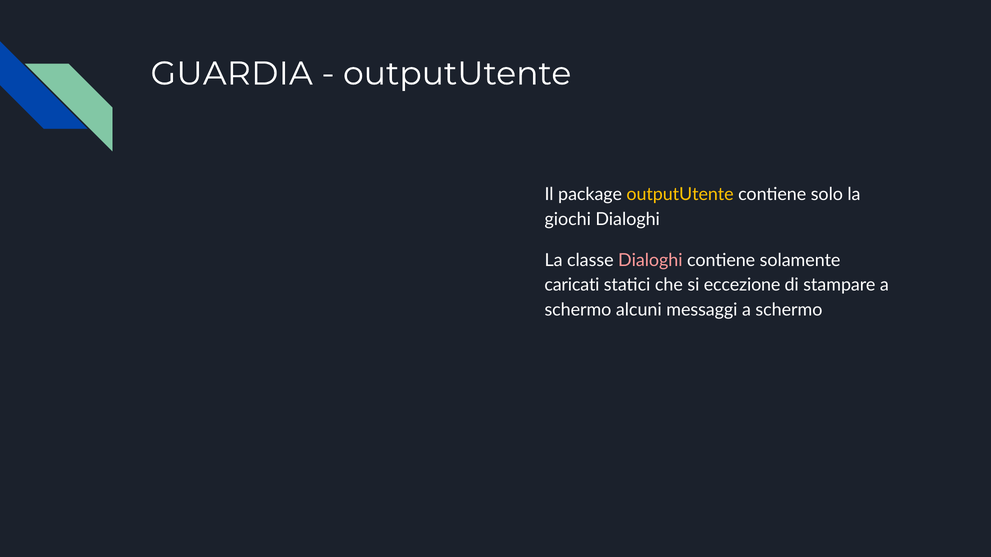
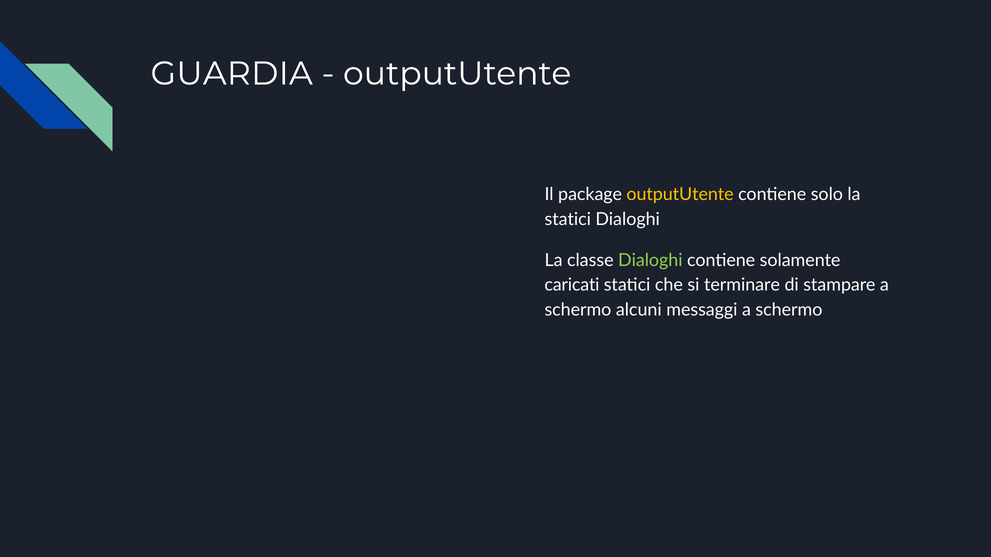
giochi at (568, 219): giochi -> statici
Dialoghi at (650, 261) colour: pink -> light green
eccezione: eccezione -> terminare
